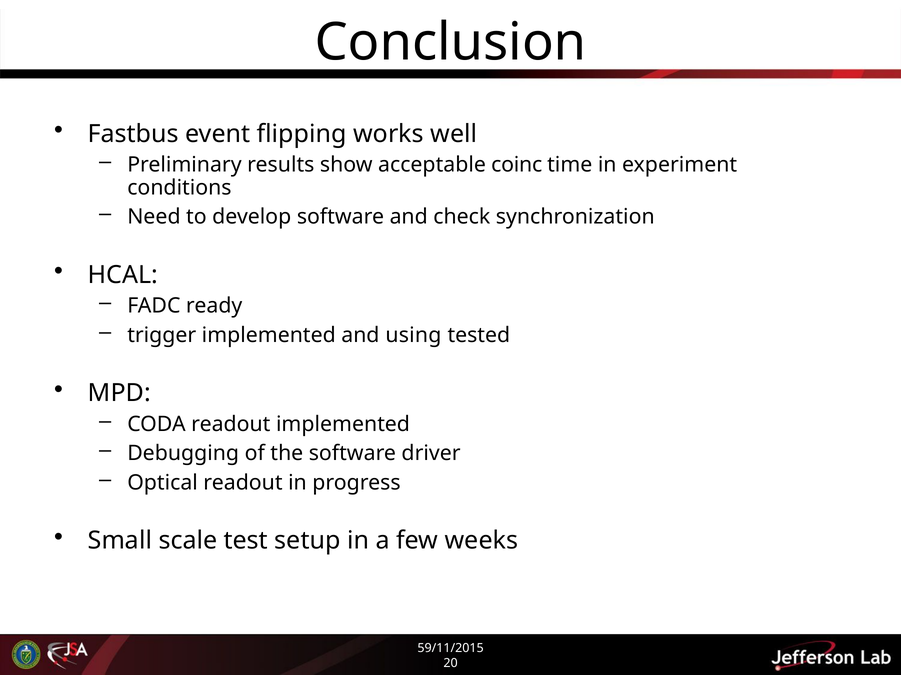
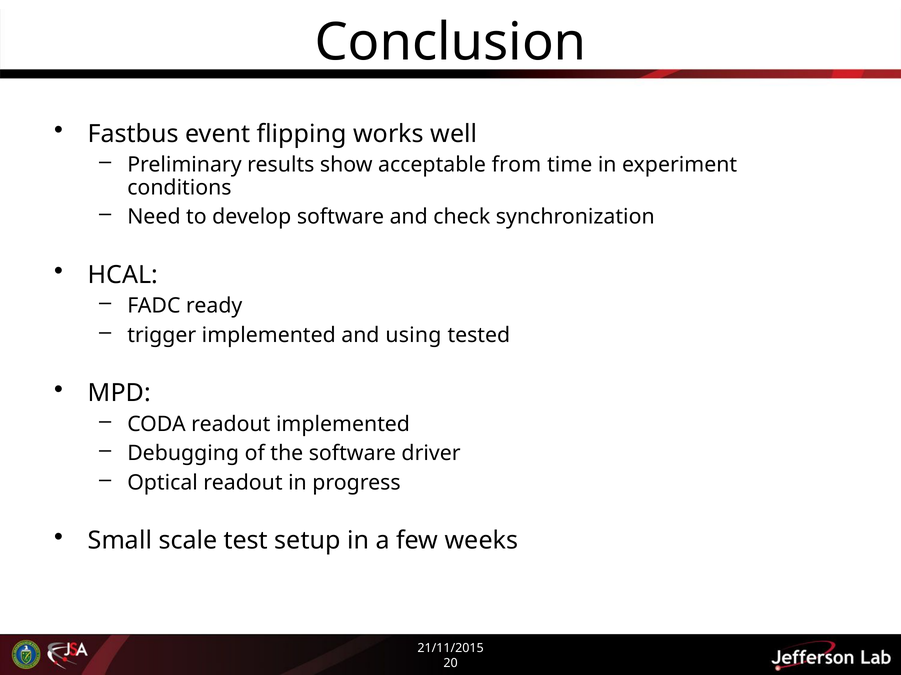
coinc: coinc -> from
59/11/2015: 59/11/2015 -> 21/11/2015
